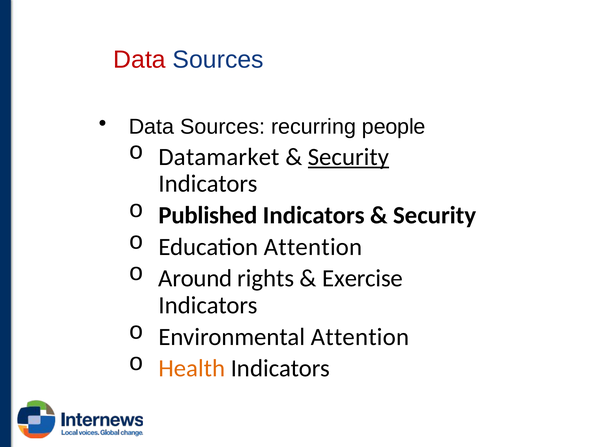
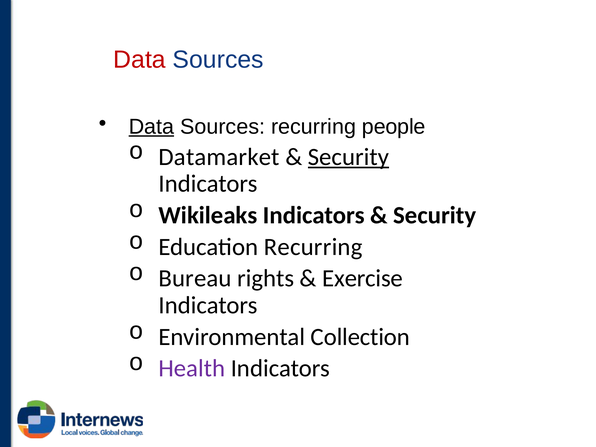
Data at (151, 127) underline: none -> present
Published: Published -> Wikileaks
Education Attention: Attention -> Recurring
Around: Around -> Bureau
Environmental Attention: Attention -> Collection
Health colour: orange -> purple
